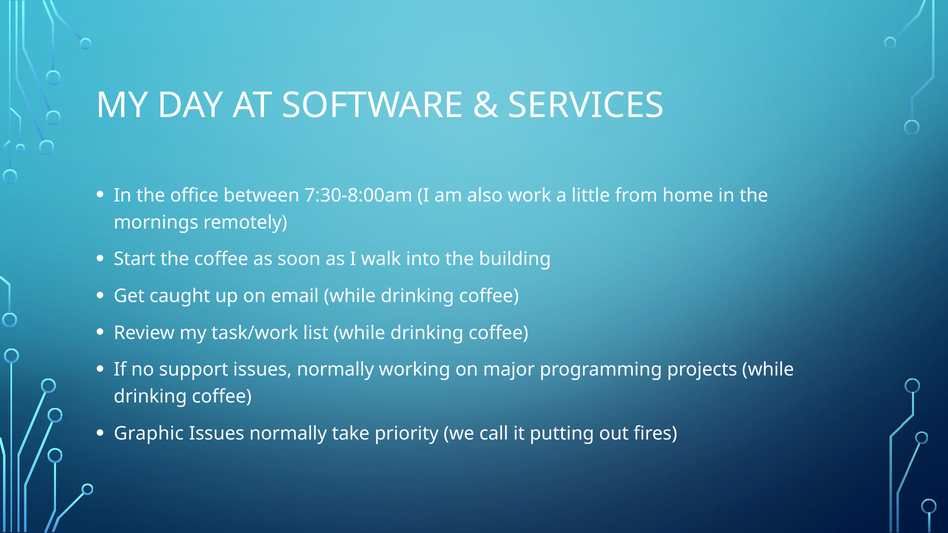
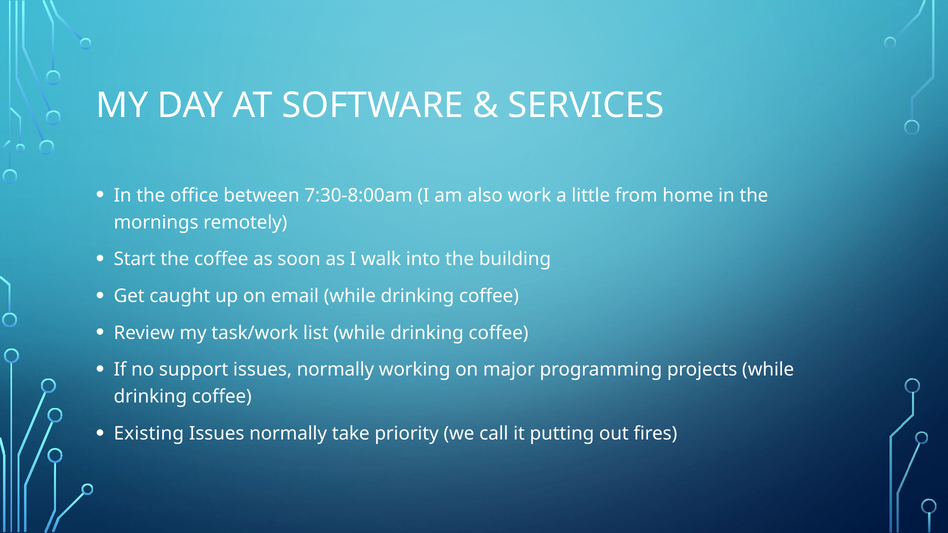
Graphic: Graphic -> Existing
